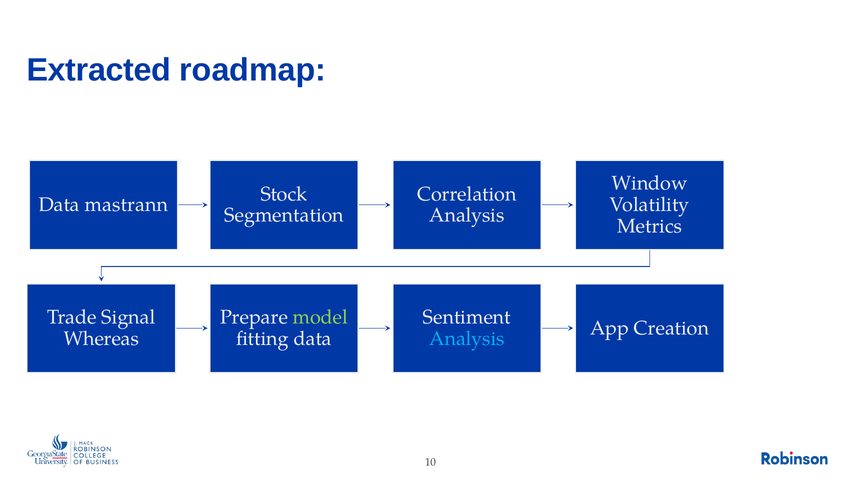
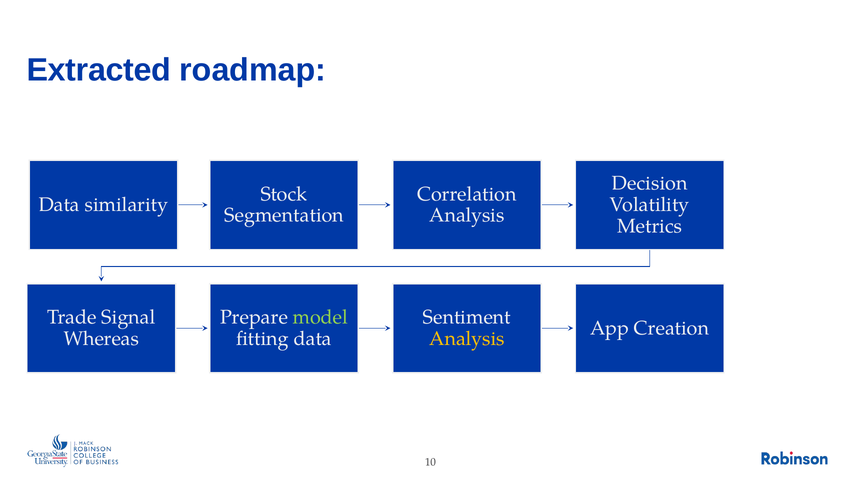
Window: Window -> Decision
mastrann: mastrann -> similarity
Analysis at (467, 339) colour: light blue -> yellow
